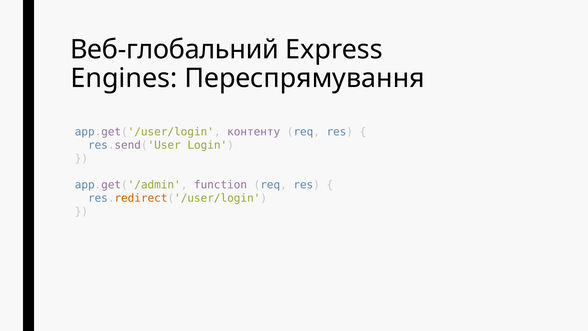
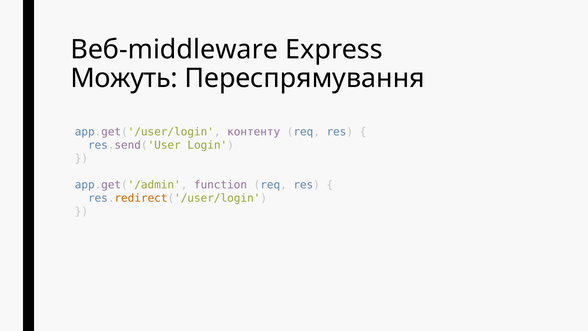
Веб-глобальний: Веб-глобальний -> Веб-middleware
Engines: Engines -> Можуть
